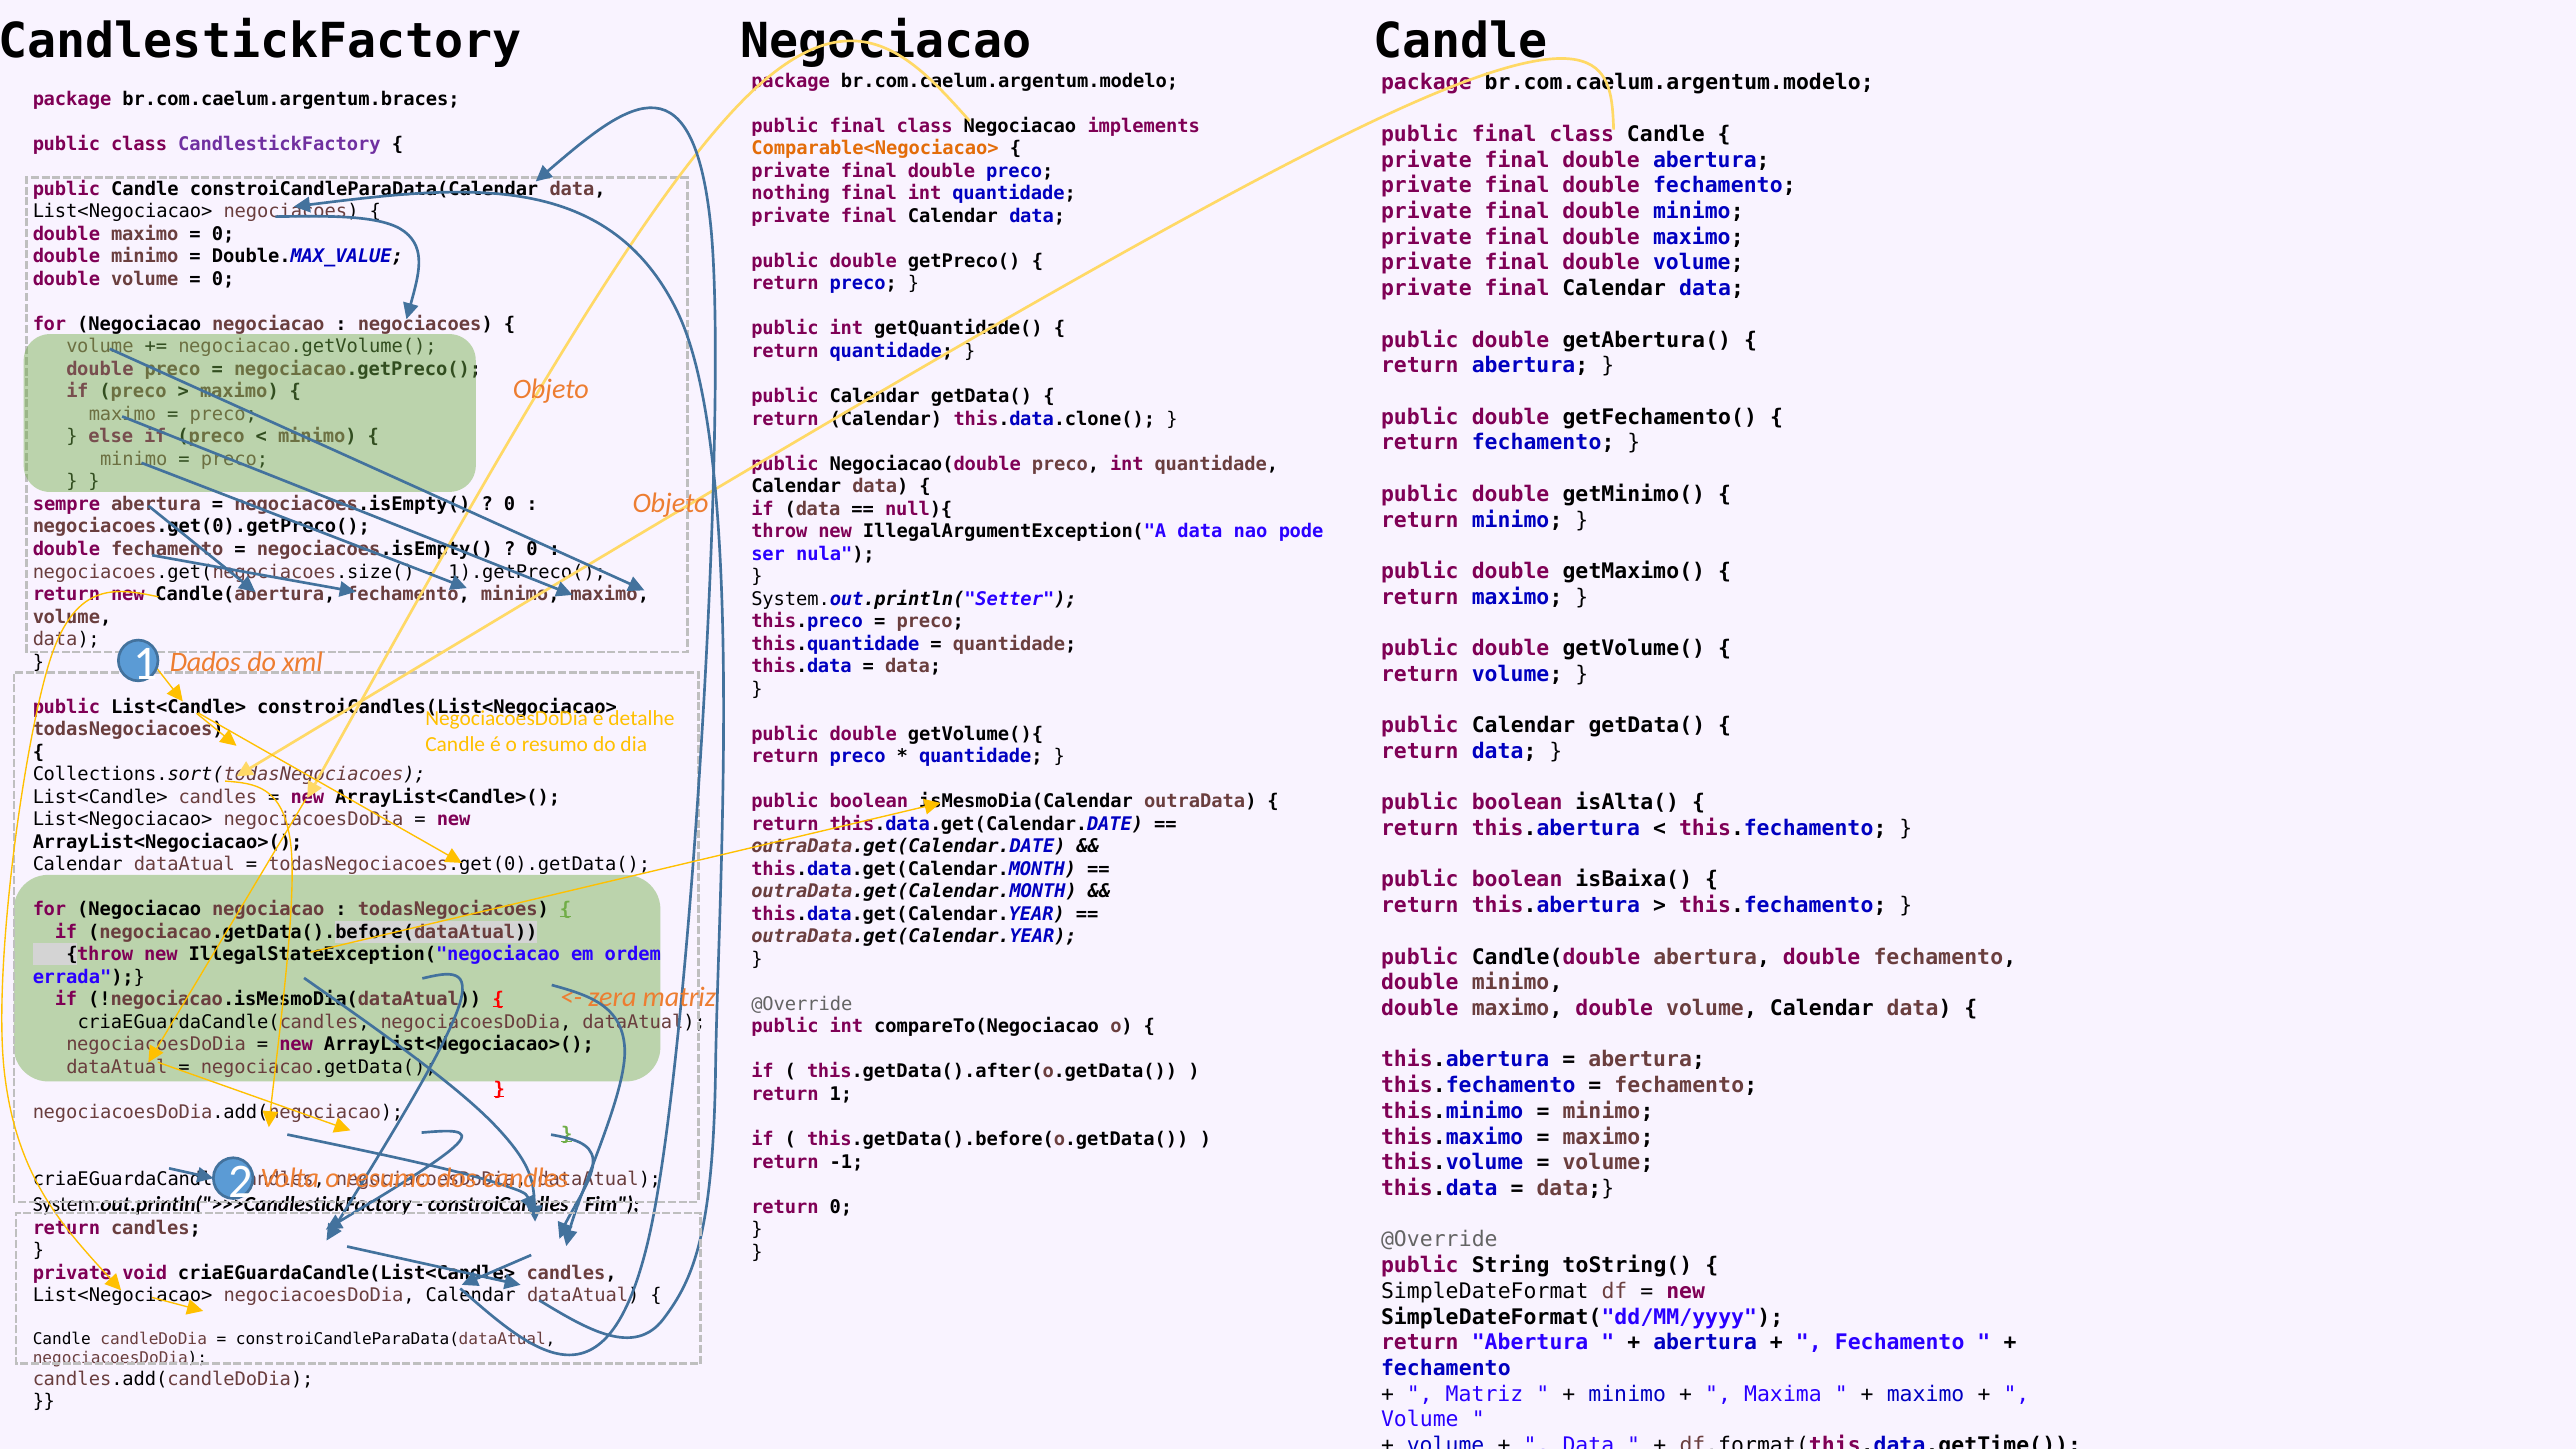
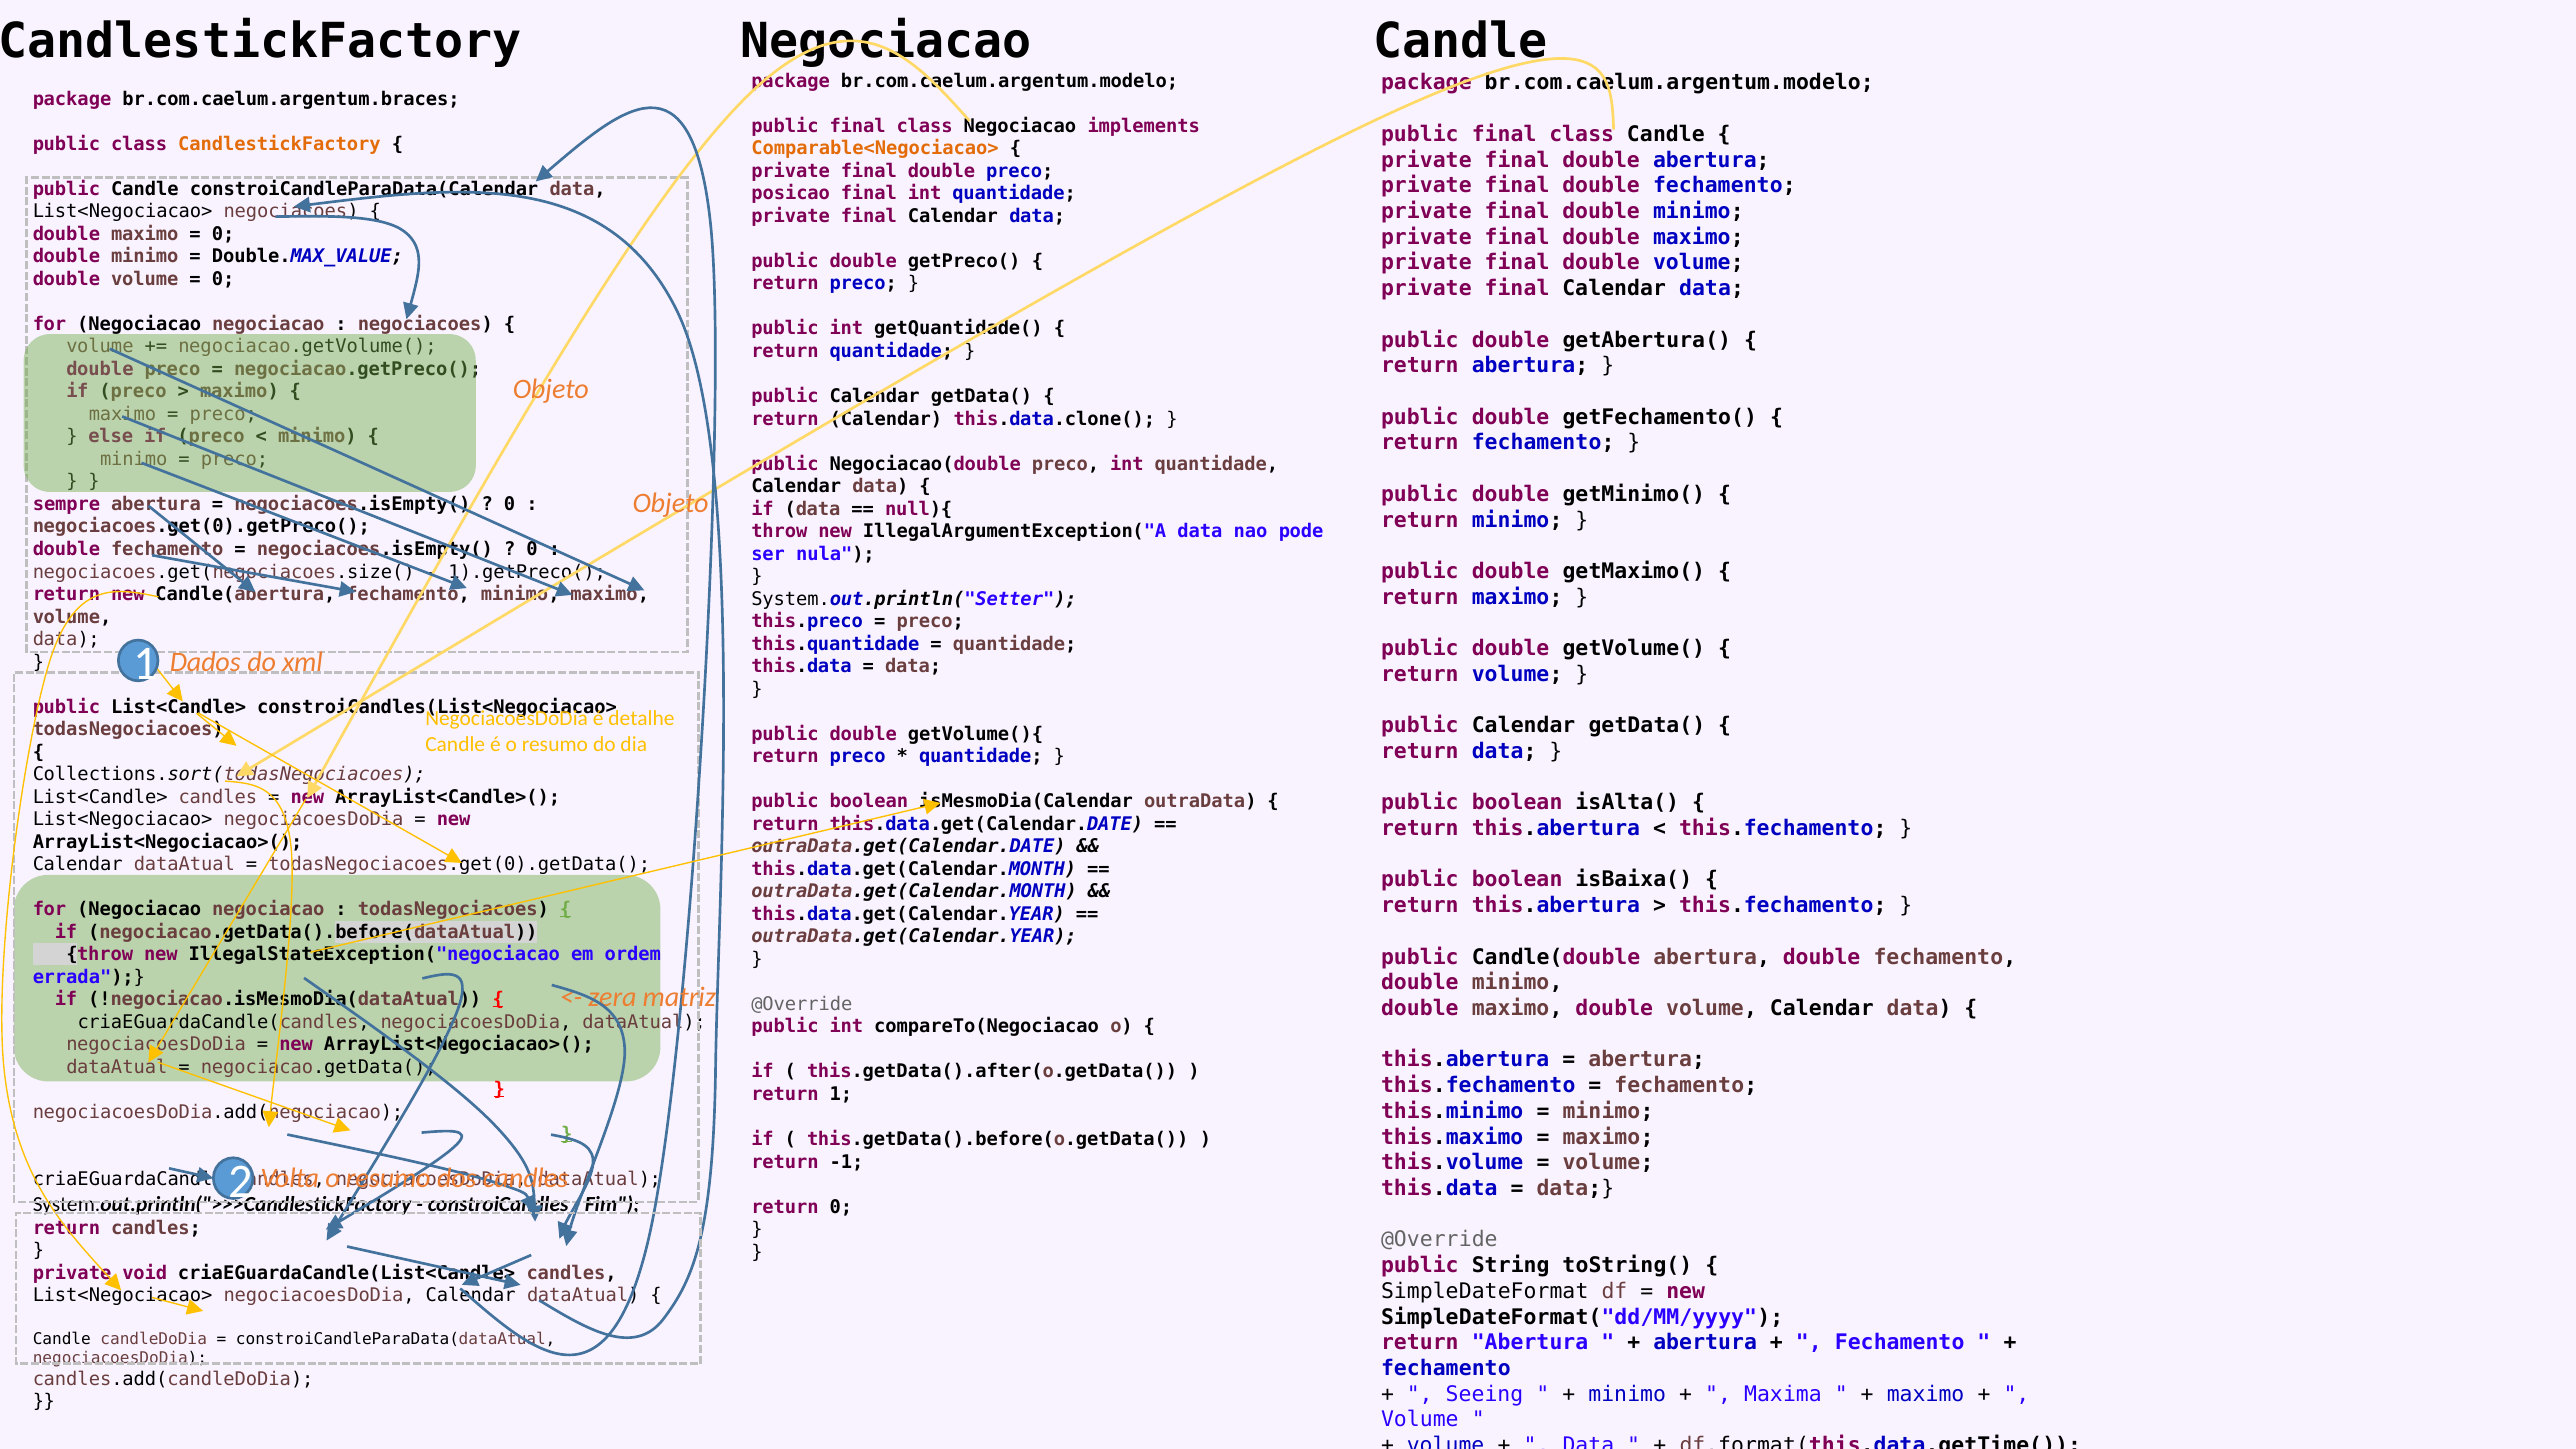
CandlestickFactory at (279, 144) colour: purple -> orange
nothing: nothing -> posicao
Matriz at (1485, 1394): Matriz -> Seeing
